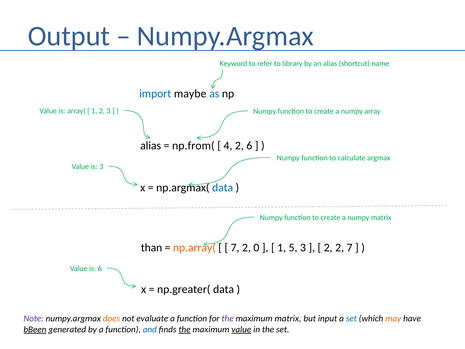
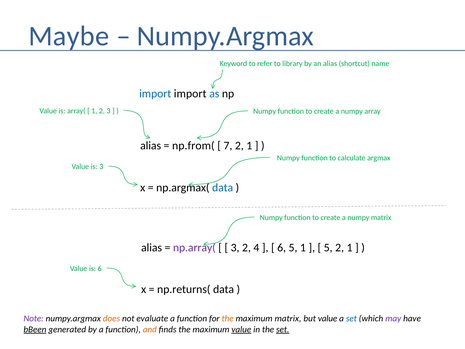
Output: Output -> Maybe
import maybe: maybe -> import
4: 4 -> 7
6 at (249, 146): 6 -> 1
than at (152, 247): than -> alias
np.array( colour: orange -> purple
7 at (235, 247): 7 -> 3
0: 0 -> 4
1 at (282, 247): 1 -> 6
5 3: 3 -> 1
2 at (328, 247): 2 -> 5
7 at (350, 247): 7 -> 1
np.greater(: np.greater( -> np.returns(
the at (228, 318) colour: purple -> orange
but input: input -> value
may colour: orange -> purple
and colour: blue -> orange
the at (185, 329) underline: present -> none
set at (283, 329) underline: none -> present
